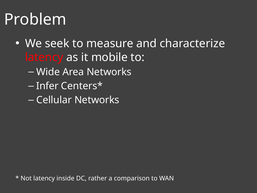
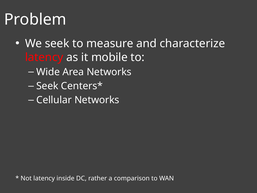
Infer at (47, 86): Infer -> Seek
